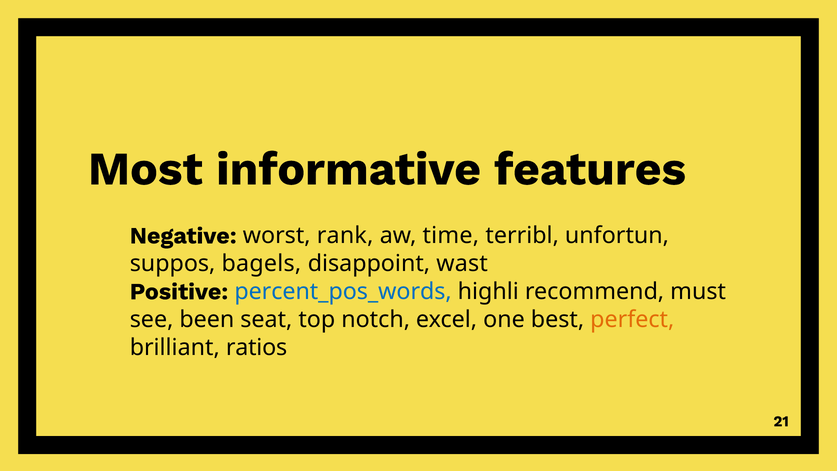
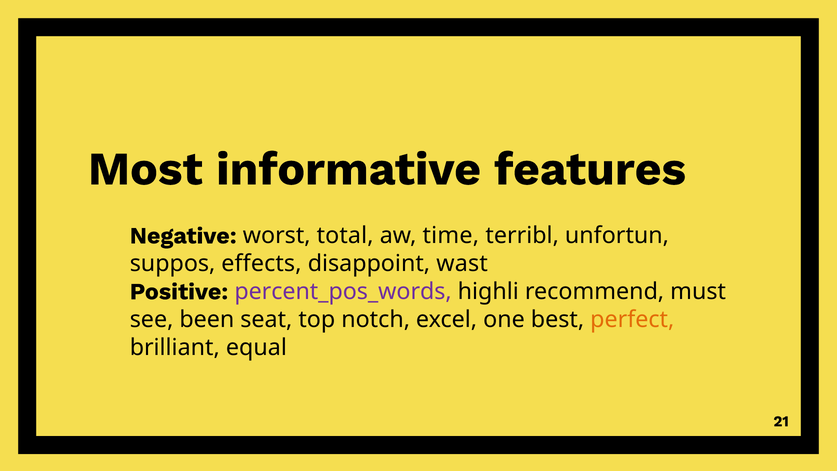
rank: rank -> total
bagels: bagels -> effects
percent_pos_words colour: blue -> purple
ratios: ratios -> equal
